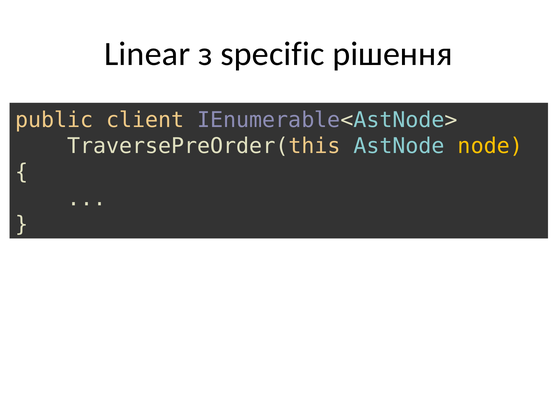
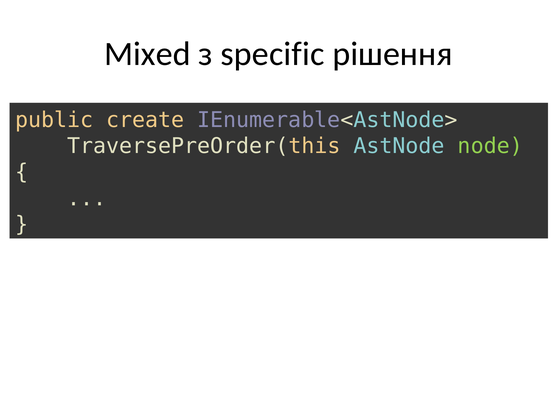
Linear: Linear -> Mixed
client: client -> create
node colour: yellow -> light green
